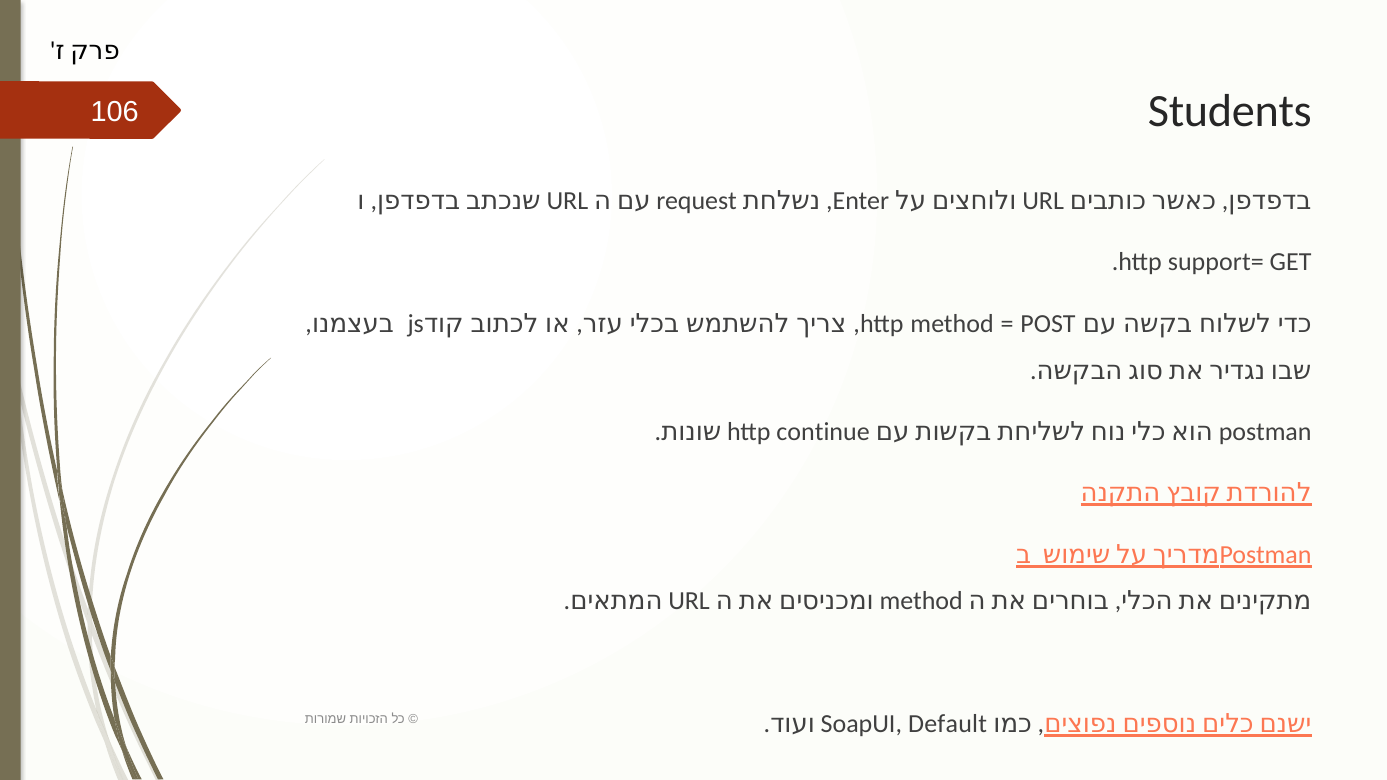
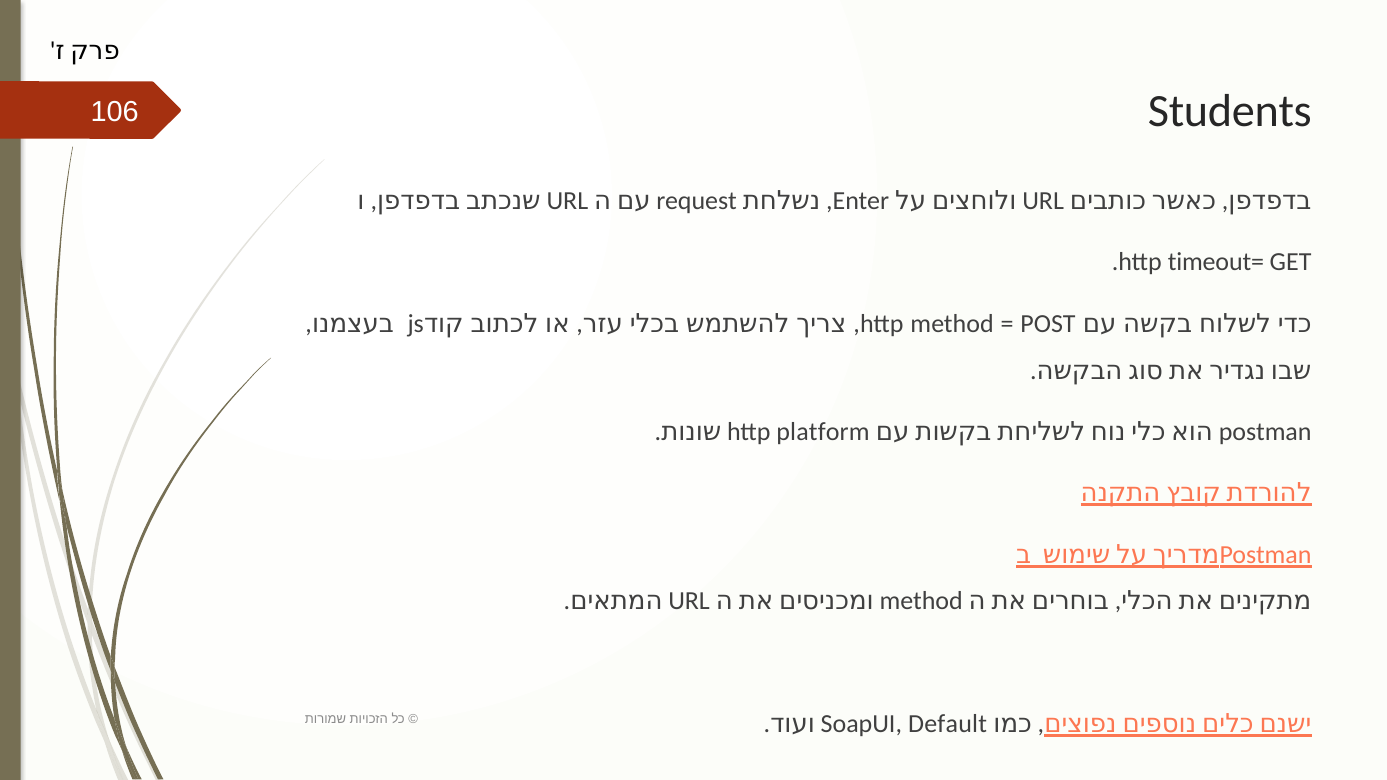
support=: support= -> timeout=
continue: continue -> platform
